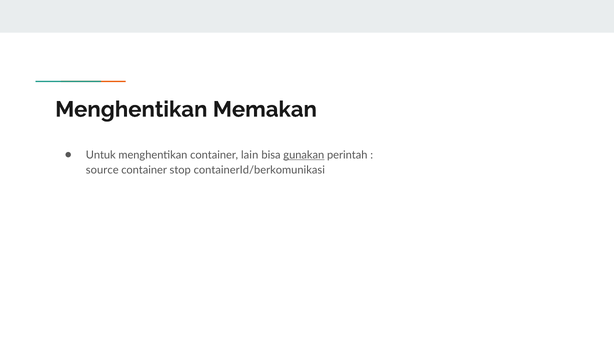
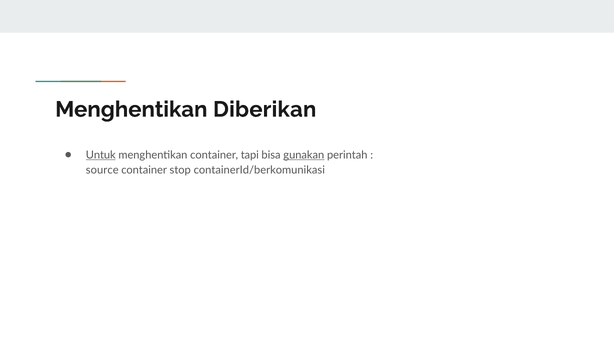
Memakan: Memakan -> Diberikan
Untuk underline: none -> present
lain: lain -> tapi
